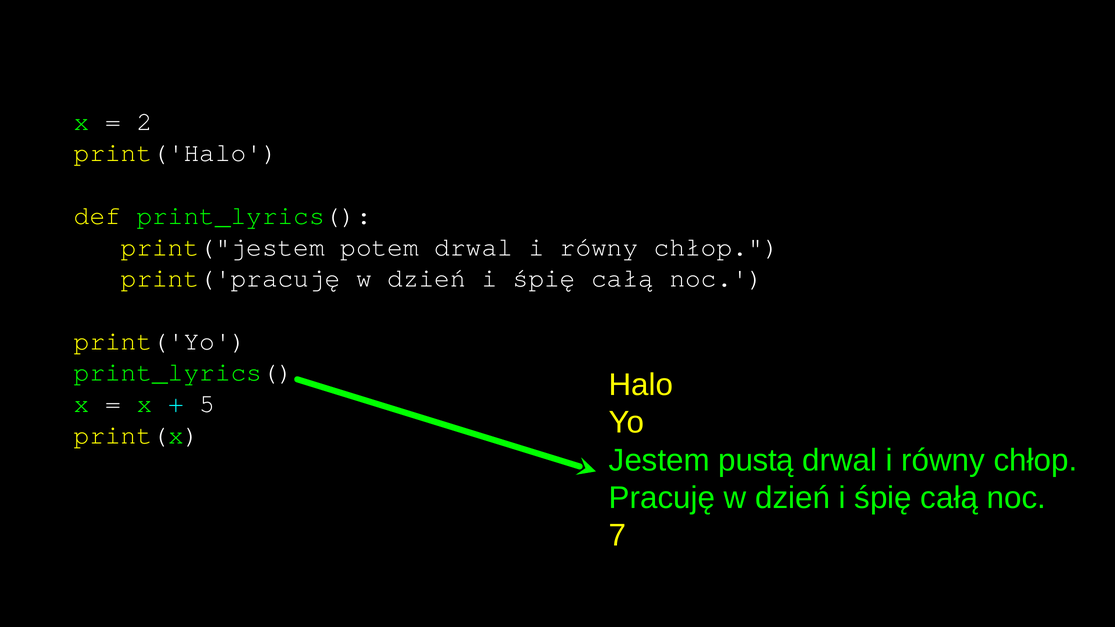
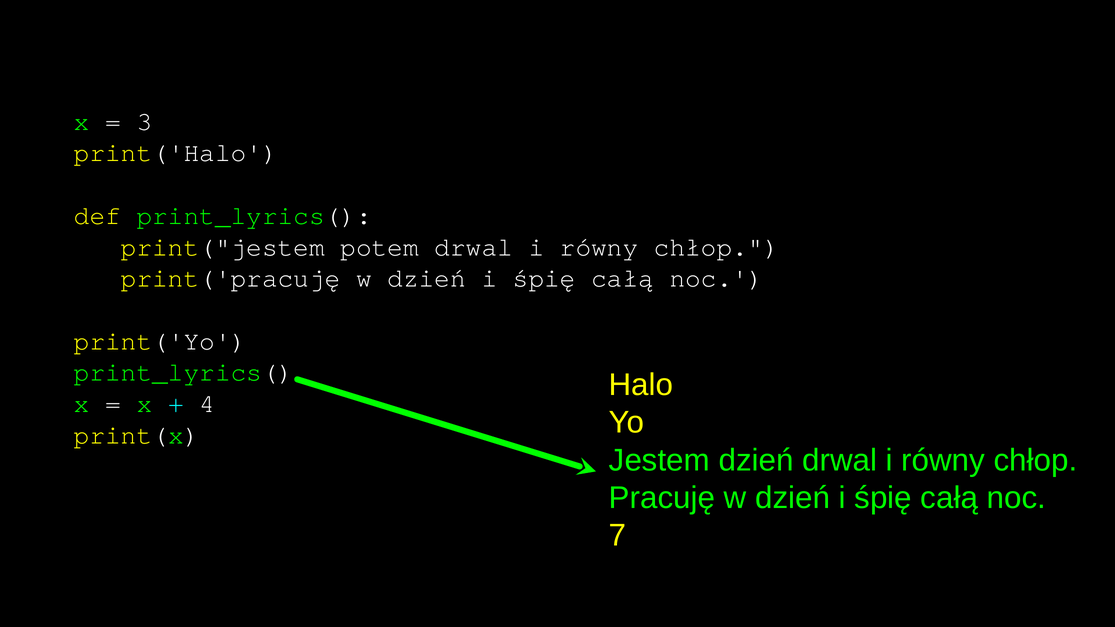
2: 2 -> 3
5: 5 -> 4
Jestem pustą: pustą -> dzień
